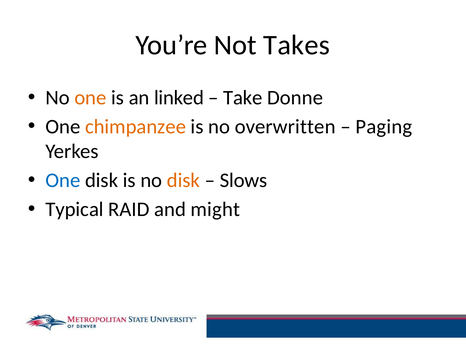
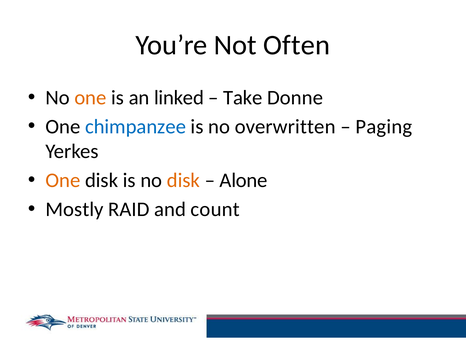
Takes: Takes -> Often
chimpanzee colour: orange -> blue
One at (63, 181) colour: blue -> orange
Slows: Slows -> Alone
Typical: Typical -> Mostly
might: might -> count
